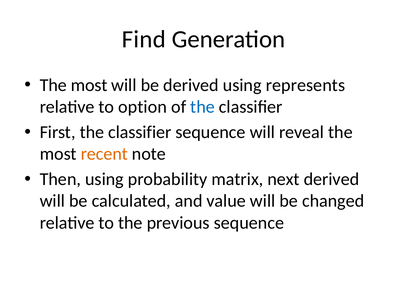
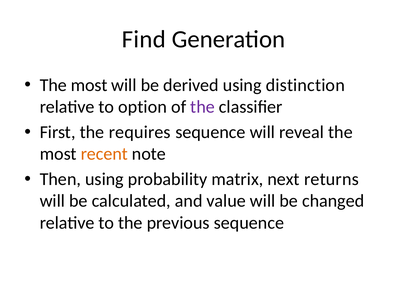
represents: represents -> distinction
the at (203, 107) colour: blue -> purple
First the classifier: classifier -> requires
next derived: derived -> returns
